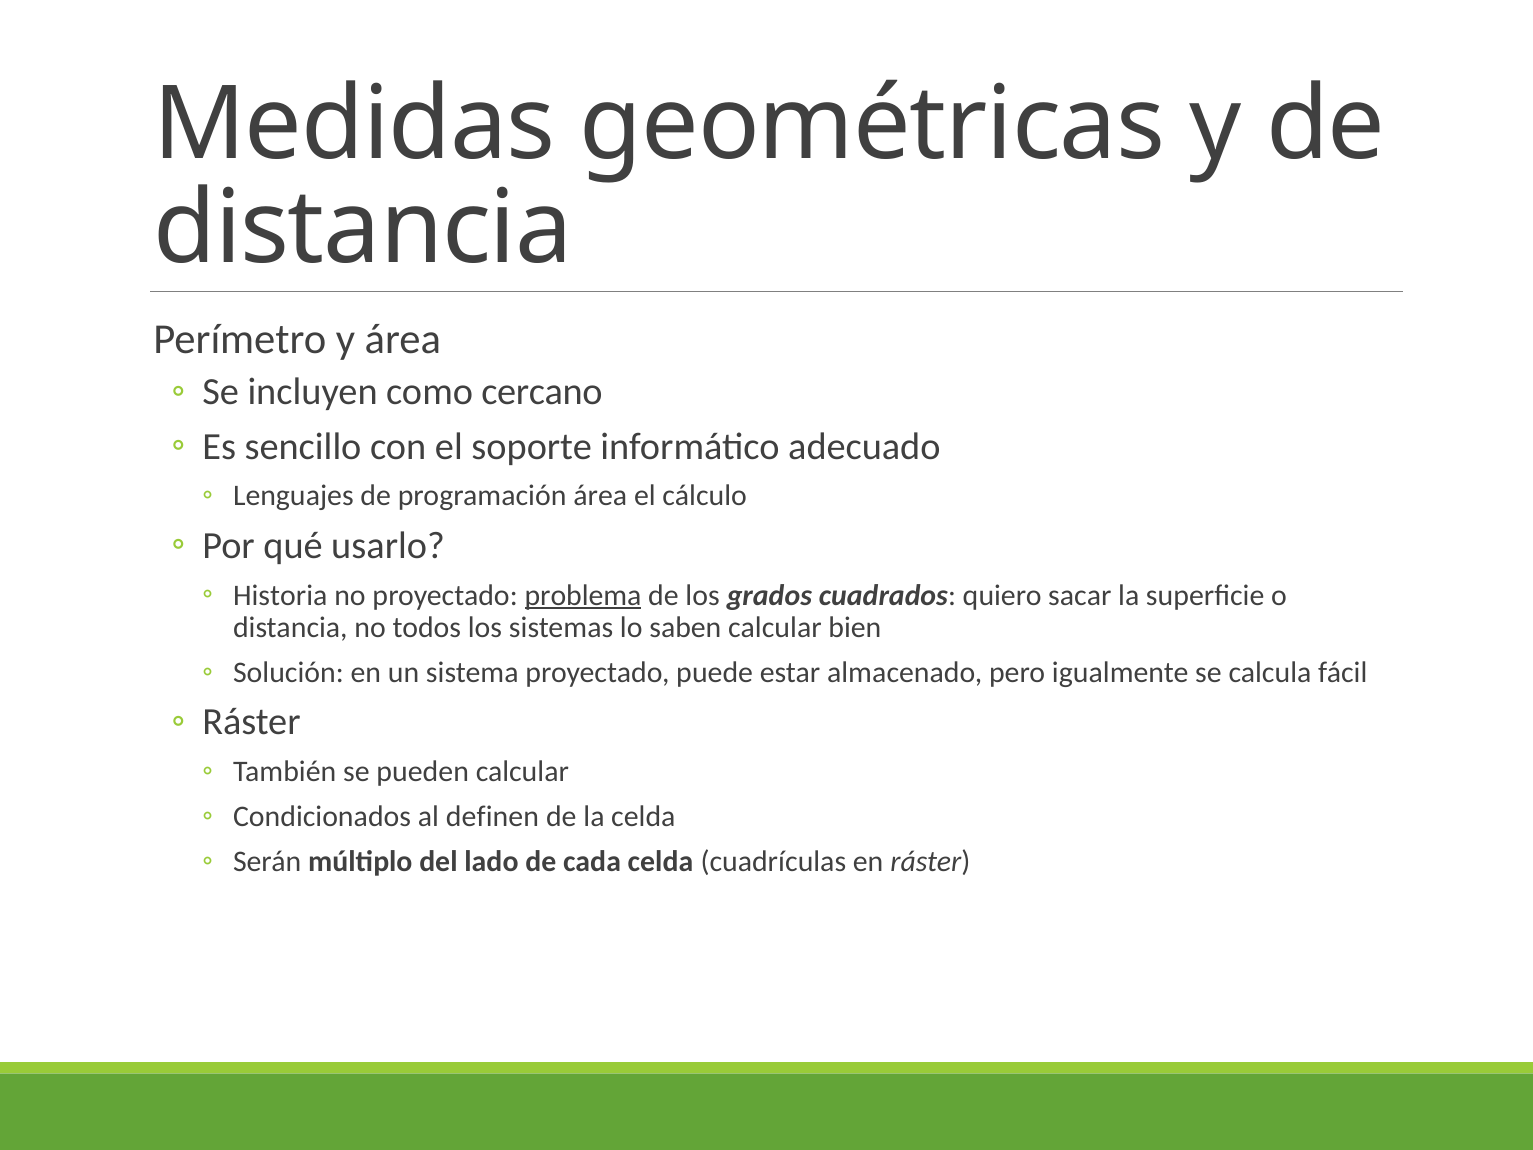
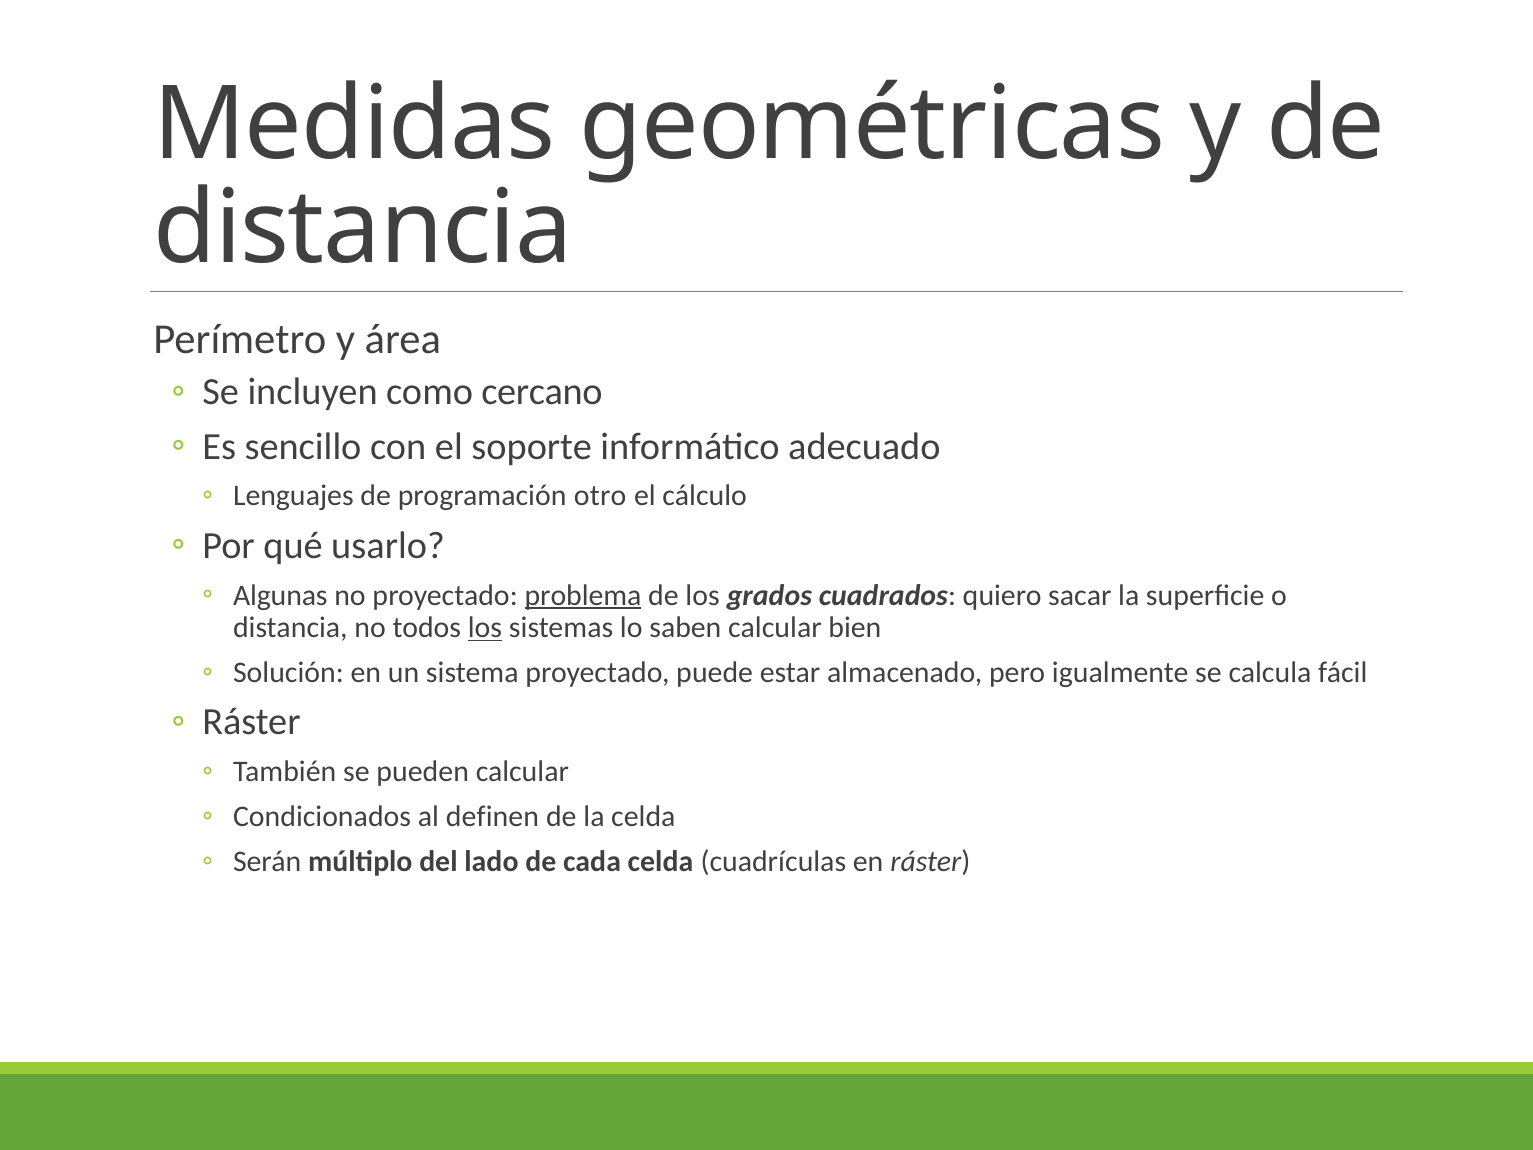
programación área: área -> otro
Historia: Historia -> Algunas
los at (485, 627) underline: none -> present
